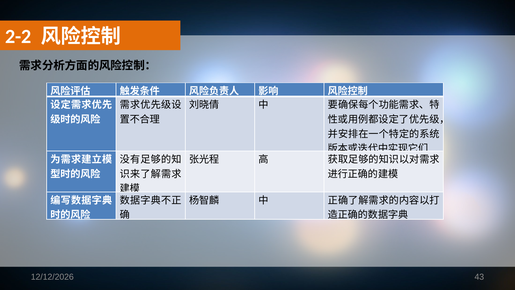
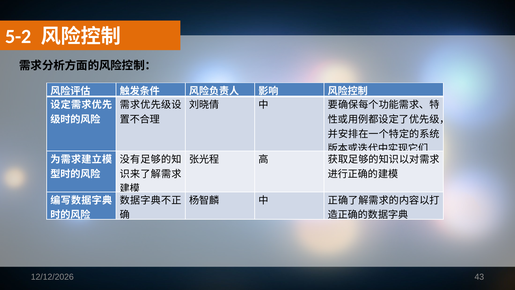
2-2: 2-2 -> 5-2
